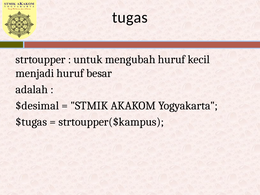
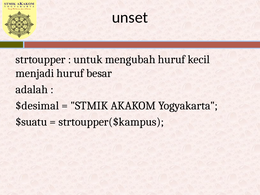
tugas: tugas -> unset
$tugas: $tugas -> $suatu
